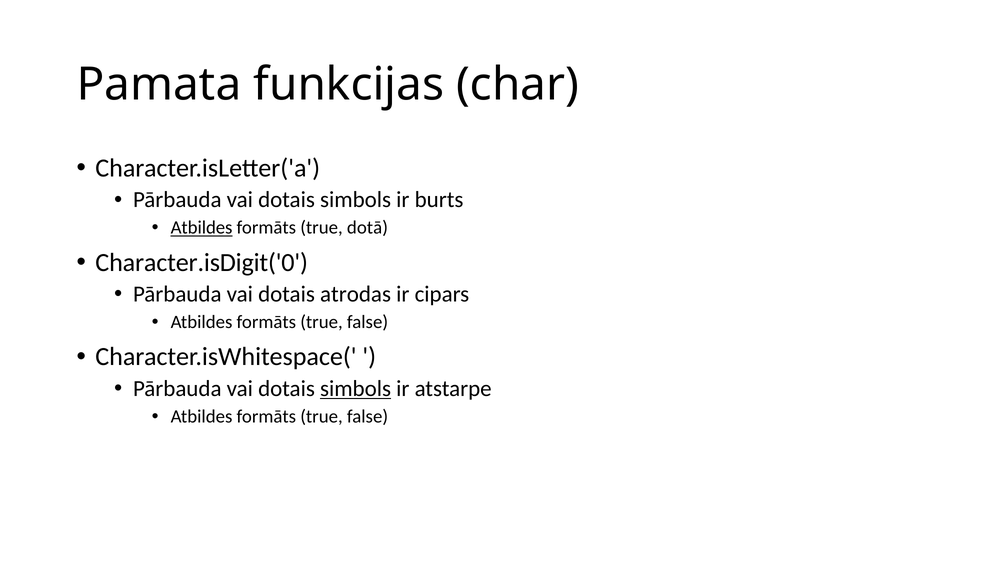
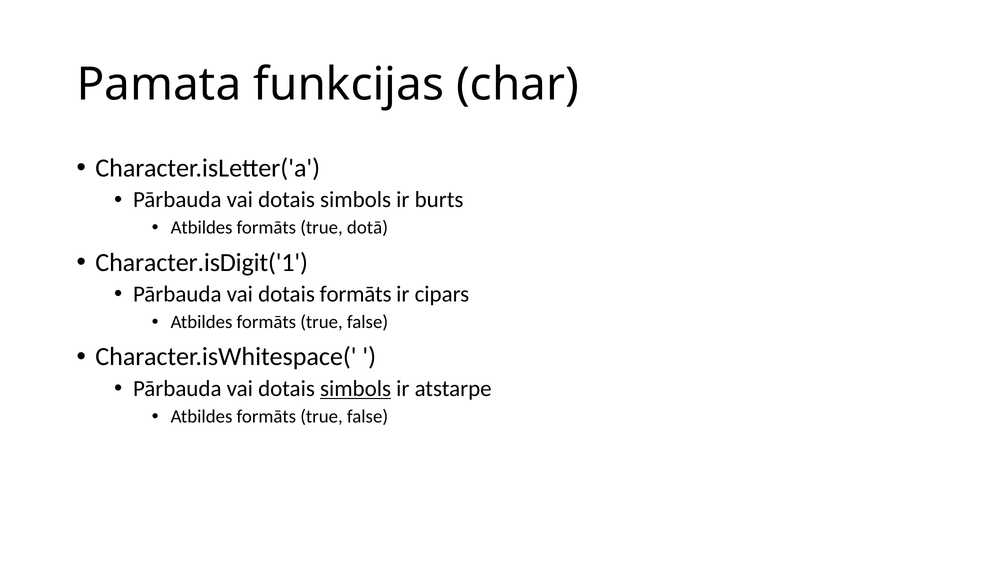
Atbildes at (202, 228) underline: present -> none
Character.isDigit('0: Character.isDigit('0 -> Character.isDigit('1
dotais atrodas: atrodas -> formāts
